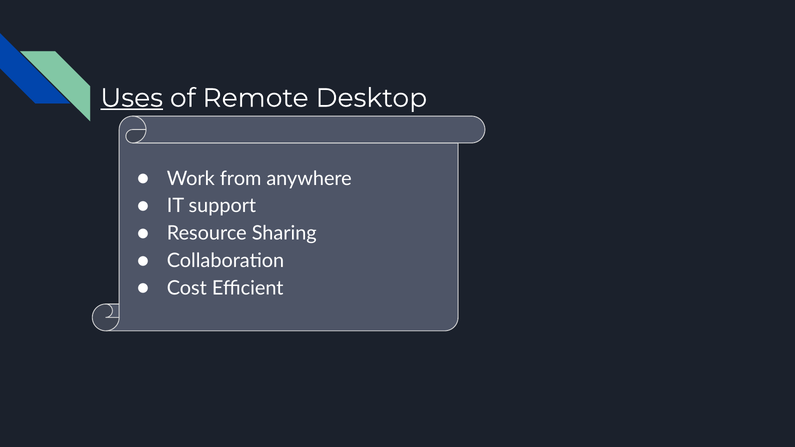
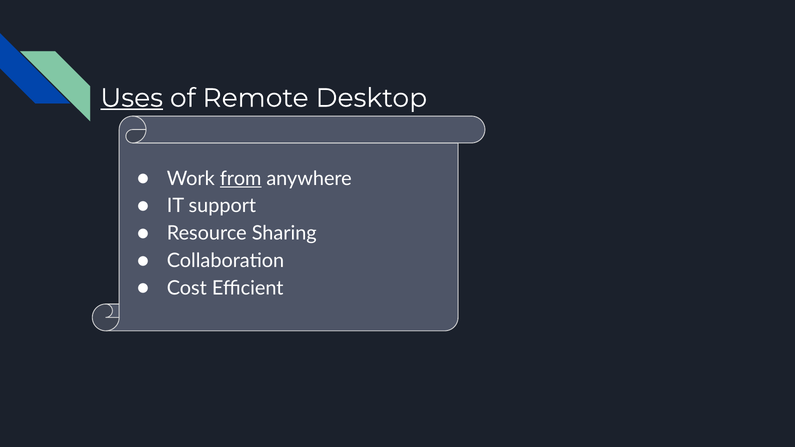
from underline: none -> present
